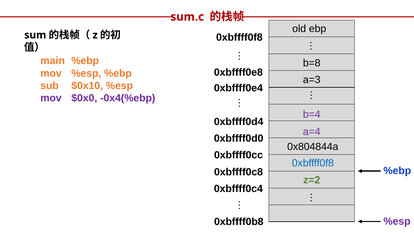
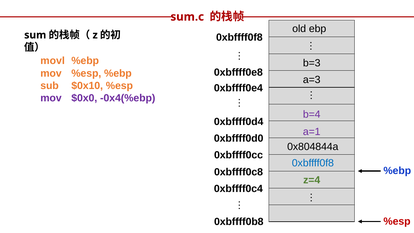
main: main -> movl
b=8: b=8 -> b=3
a=4: a=4 -> a=1
z=2: z=2 -> z=4
%esp at (397, 221) colour: purple -> red
